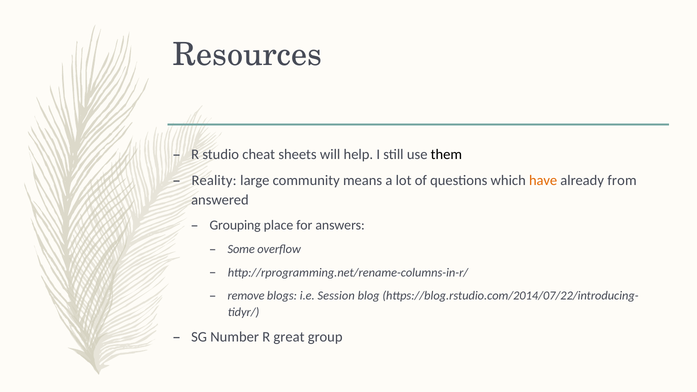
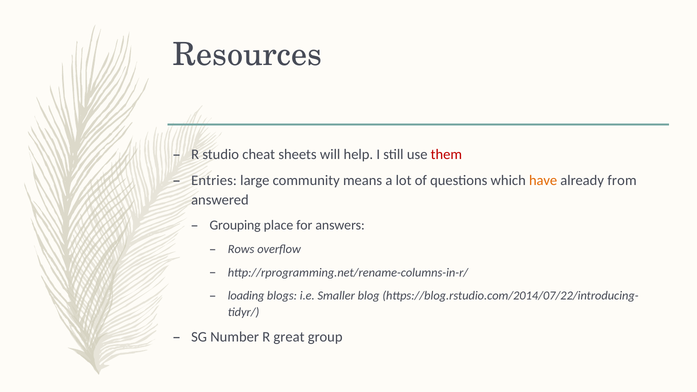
them colour: black -> red
Reality: Reality -> Entries
Some: Some -> Rows
remove: remove -> loading
Session: Session -> Smaller
